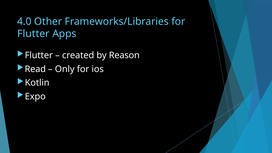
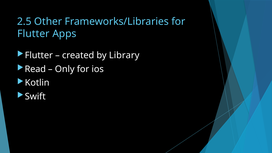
4.0: 4.0 -> 2.5
Reason: Reason -> Library
Expo: Expo -> Swift
